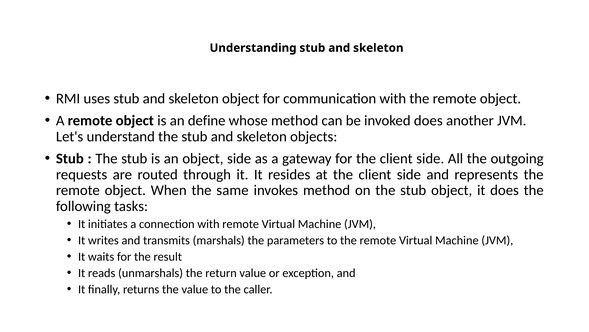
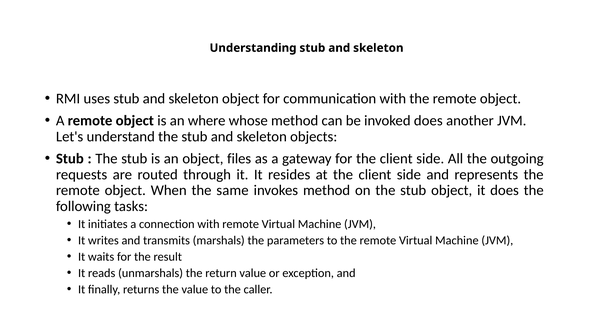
define: define -> where
object side: side -> files
